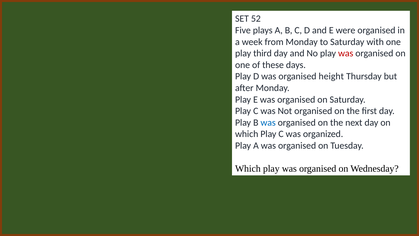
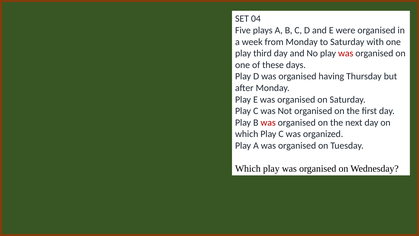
52: 52 -> 04
height: height -> having
was at (268, 122) colour: blue -> red
